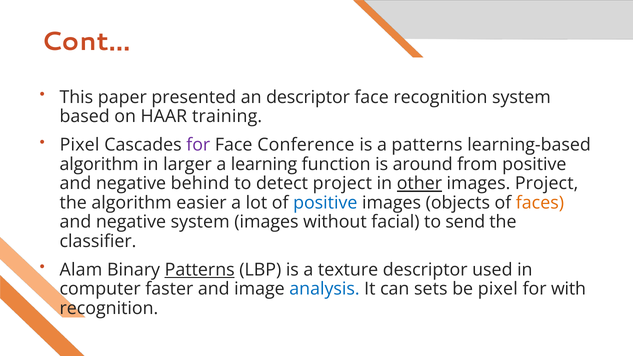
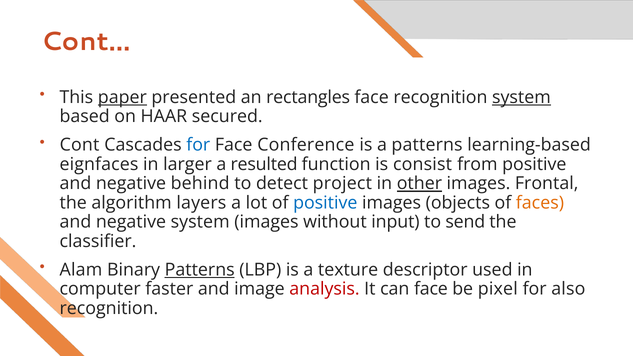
paper underline: none -> present
an descriptor: descriptor -> rectangles
system at (521, 97) underline: none -> present
training: training -> secured
Pixel at (80, 145): Pixel -> Cont
for at (198, 145) colour: purple -> blue
algorithm at (99, 164): algorithm -> eignfaces
learning: learning -> resulted
around: around -> consist
images Project: Project -> Frontal
easier: easier -> layers
facial: facial -> input
analysis colour: blue -> red
can sets: sets -> face
with: with -> also
